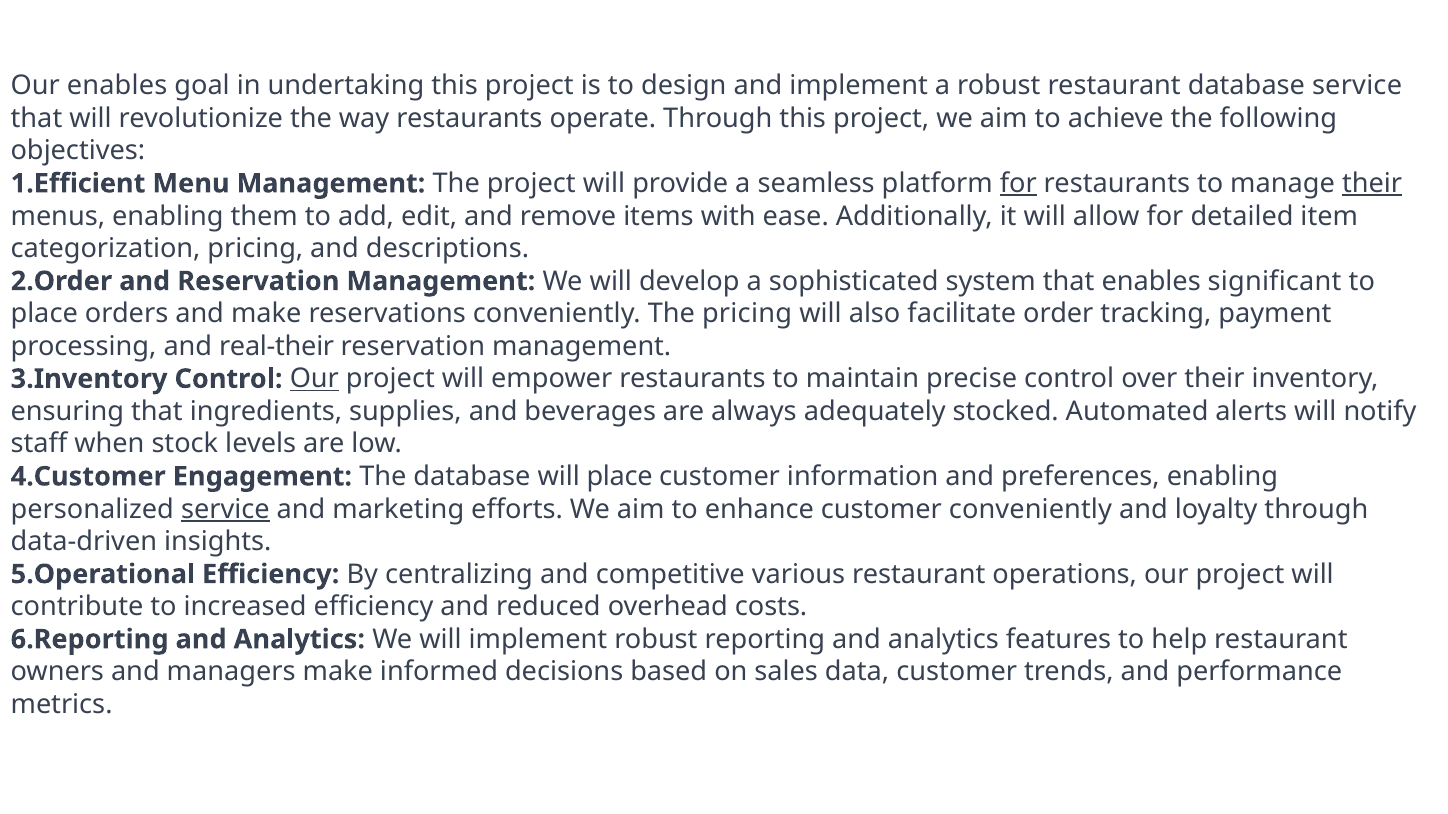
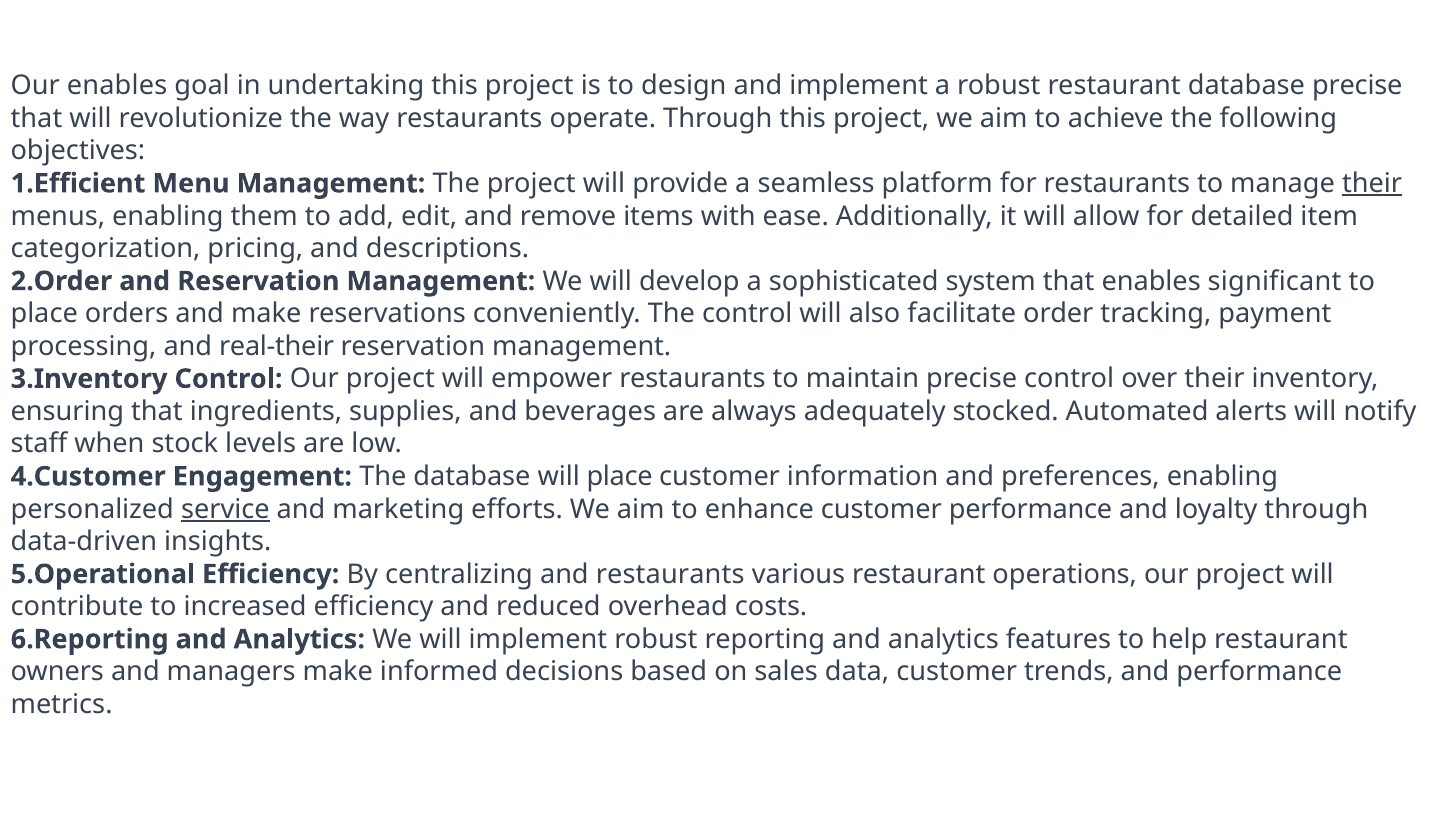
database service: service -> precise
for at (1018, 184) underline: present -> none
The pricing: pricing -> control
Our at (314, 379) underline: present -> none
customer conveniently: conveniently -> performance
and competitive: competitive -> restaurants
